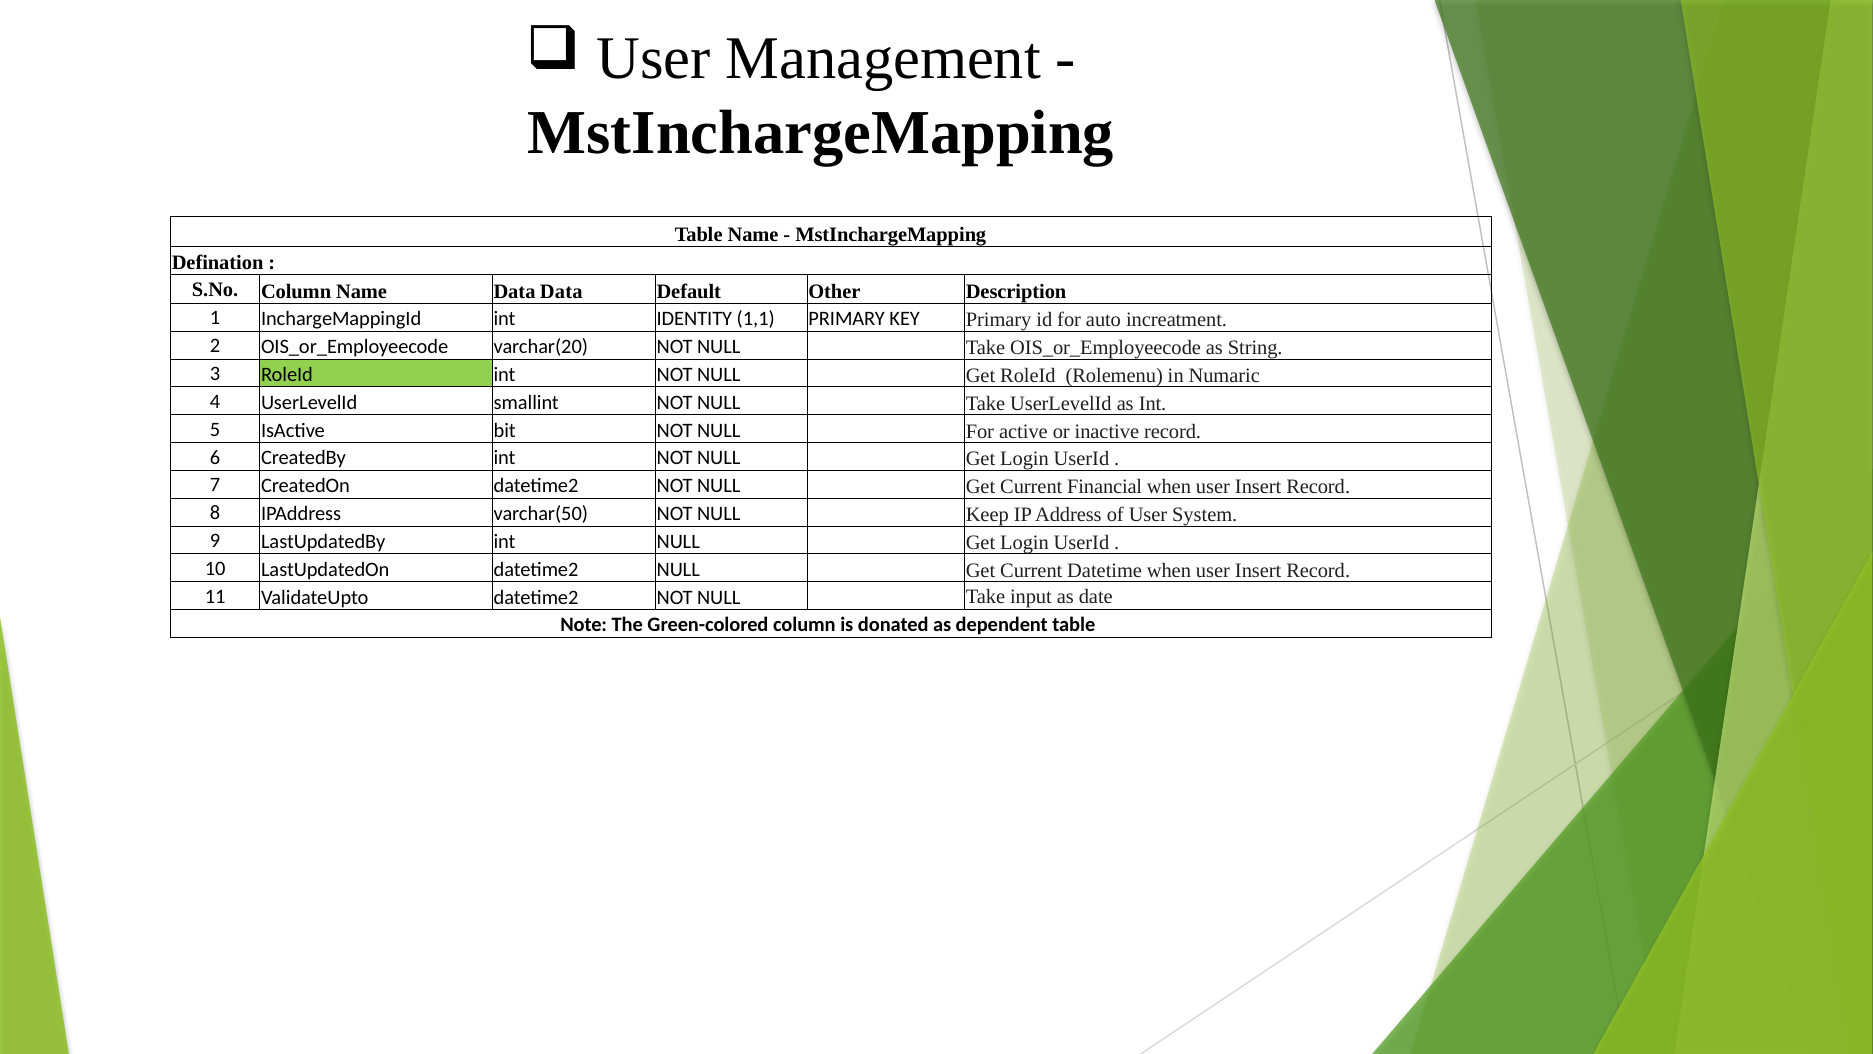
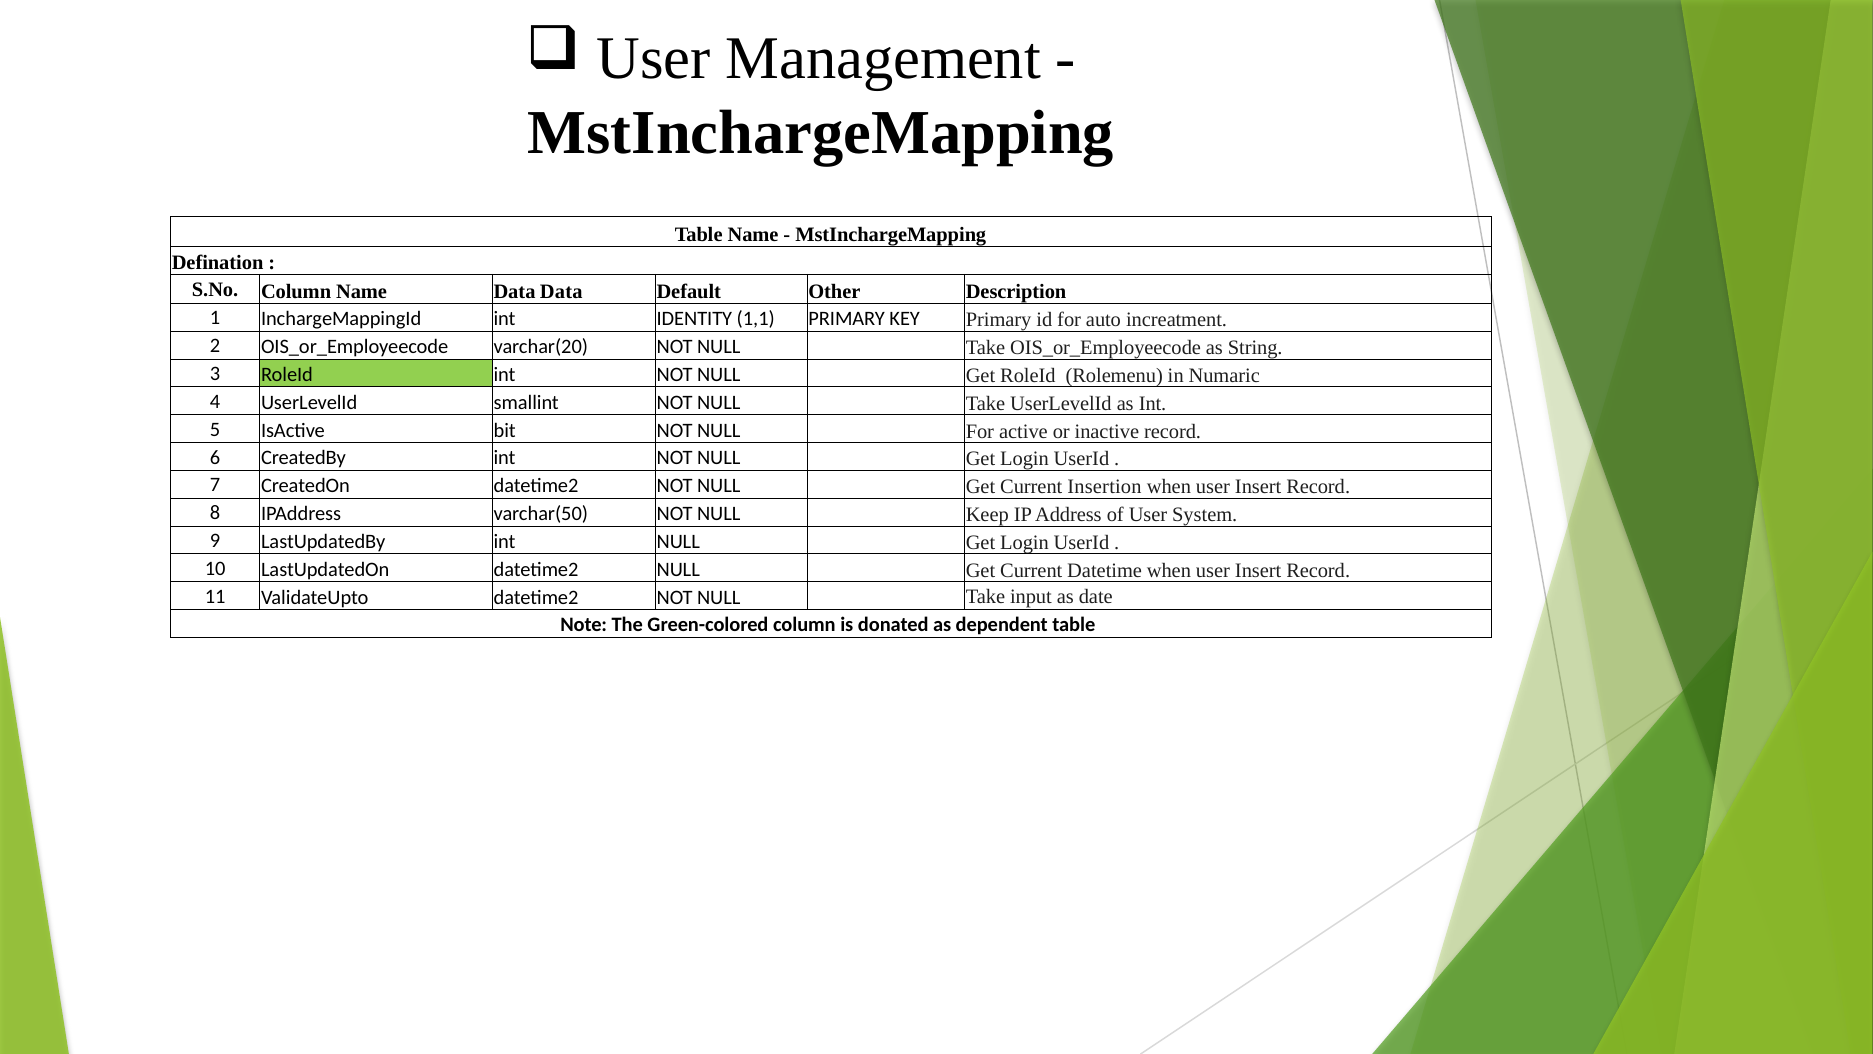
Financial: Financial -> Insertion
